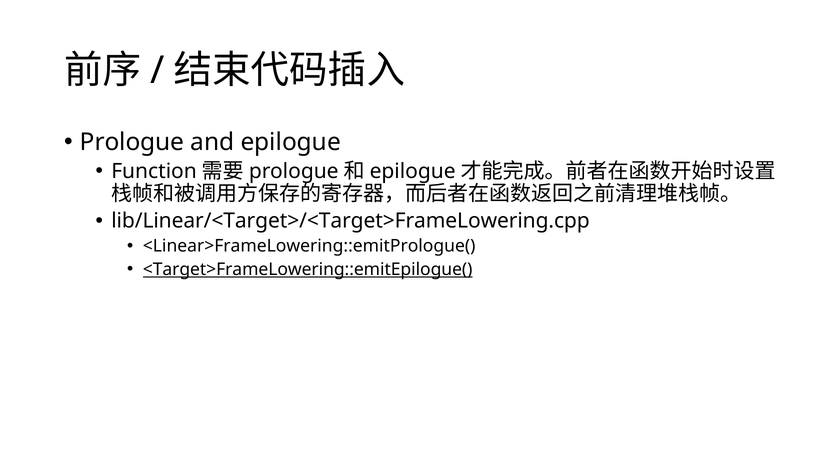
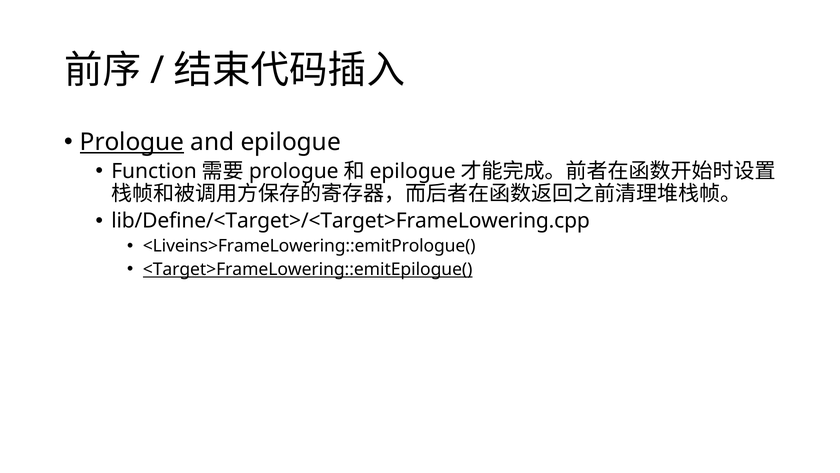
Prologue at (132, 142) underline: none -> present
lib/Linear/<Target>/<Target>FrameLowering.cpp: lib/Linear/<Target>/<Target>FrameLowering.cpp -> lib/Define/<Target>/<Target>FrameLowering.cpp
<Linear>FrameLowering::emitPrologue(: <Linear>FrameLowering::emitPrologue( -> <Liveins>FrameLowering::emitPrologue(
